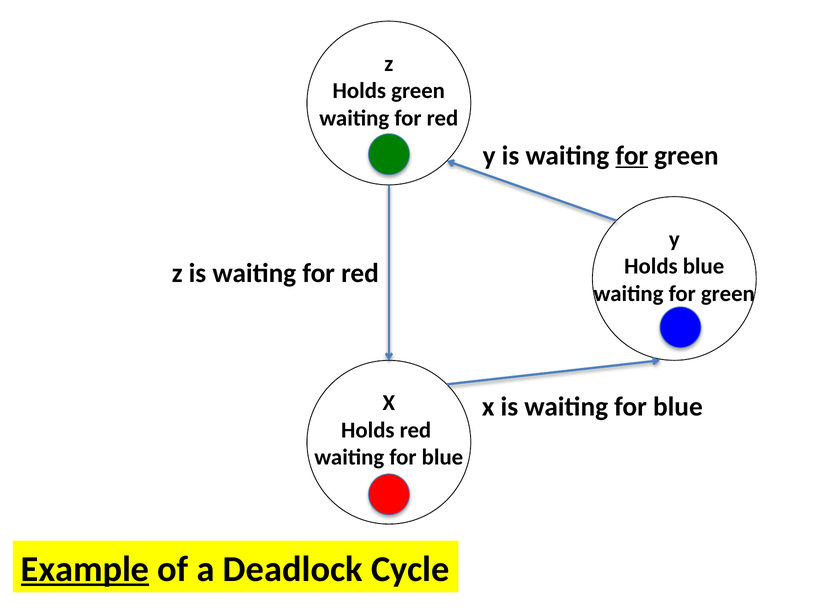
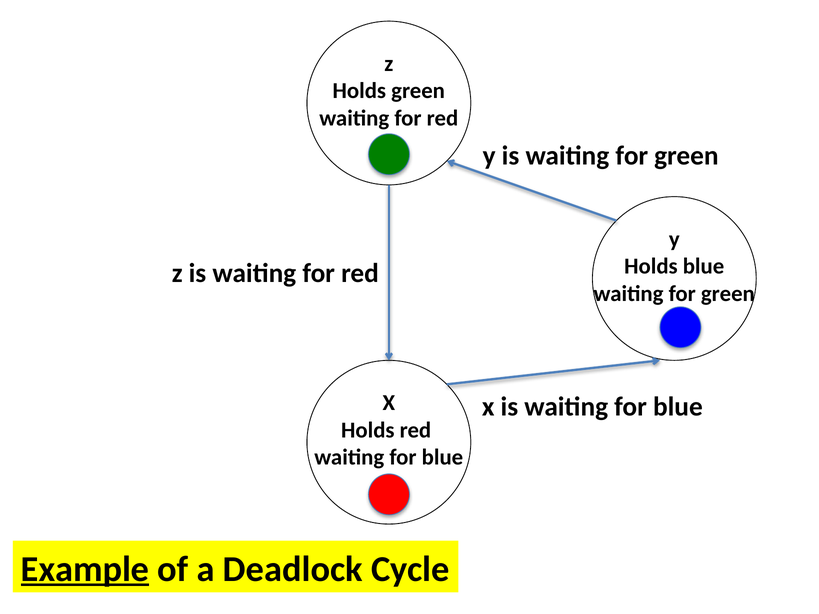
for at (632, 156) underline: present -> none
